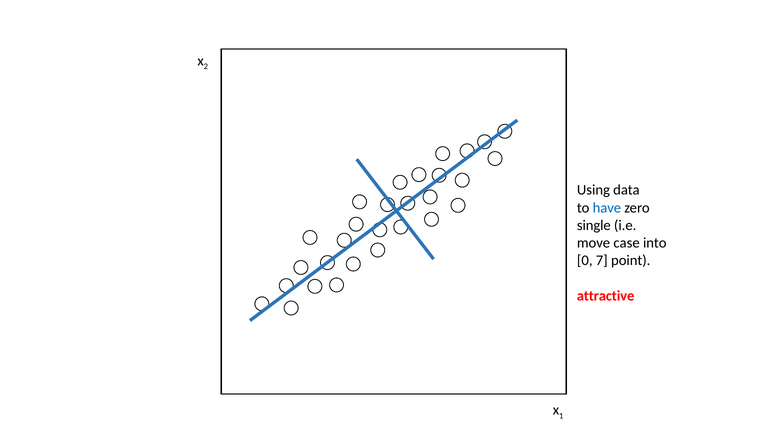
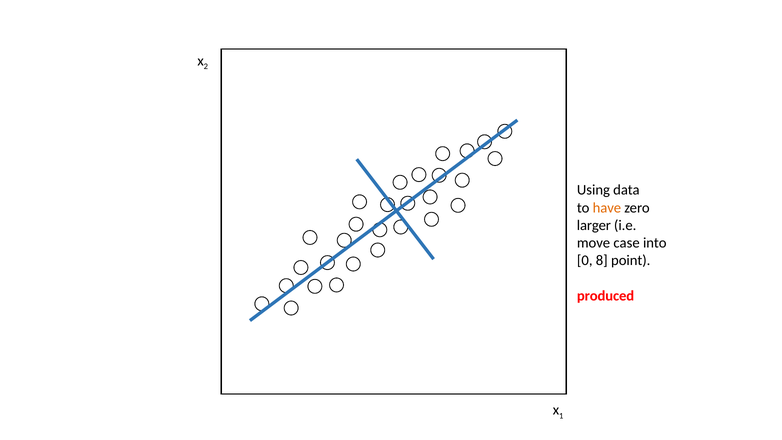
have colour: blue -> orange
single: single -> larger
7: 7 -> 8
attractive: attractive -> produced
